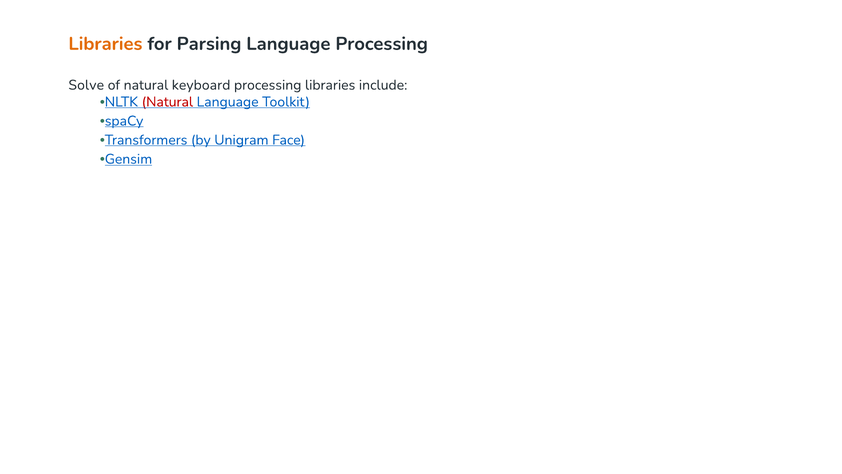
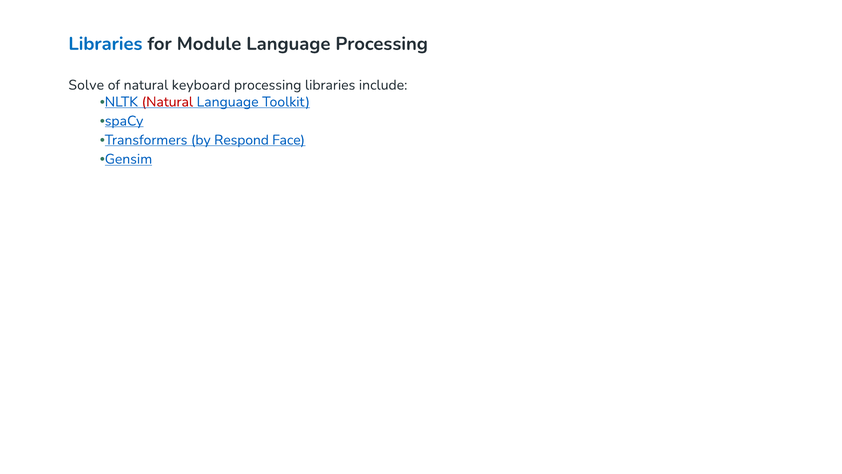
Libraries at (105, 44) colour: orange -> blue
Parsing: Parsing -> Module
Unigram: Unigram -> Respond
